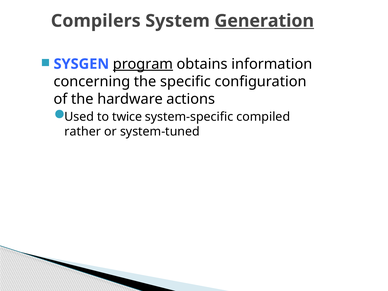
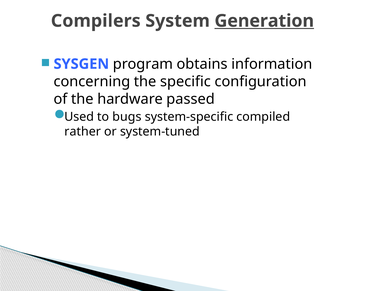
program underline: present -> none
actions: actions -> passed
twice: twice -> bugs
